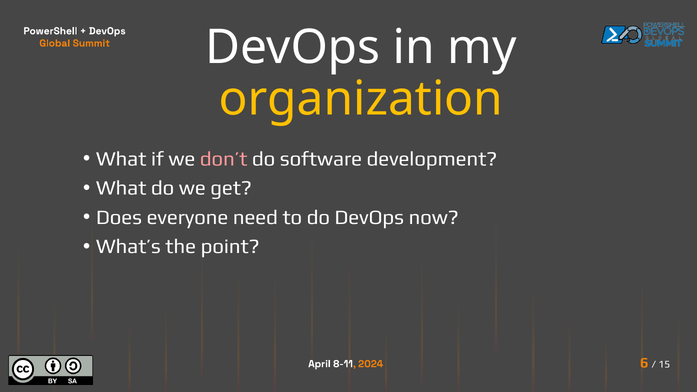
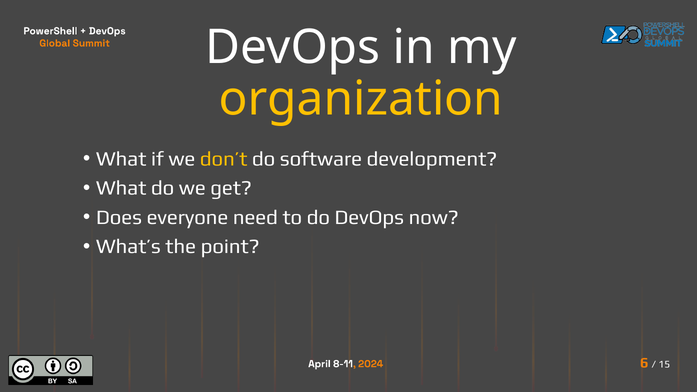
don’t colour: pink -> yellow
